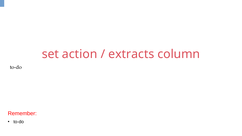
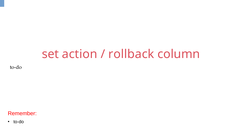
extracts: extracts -> rollback
